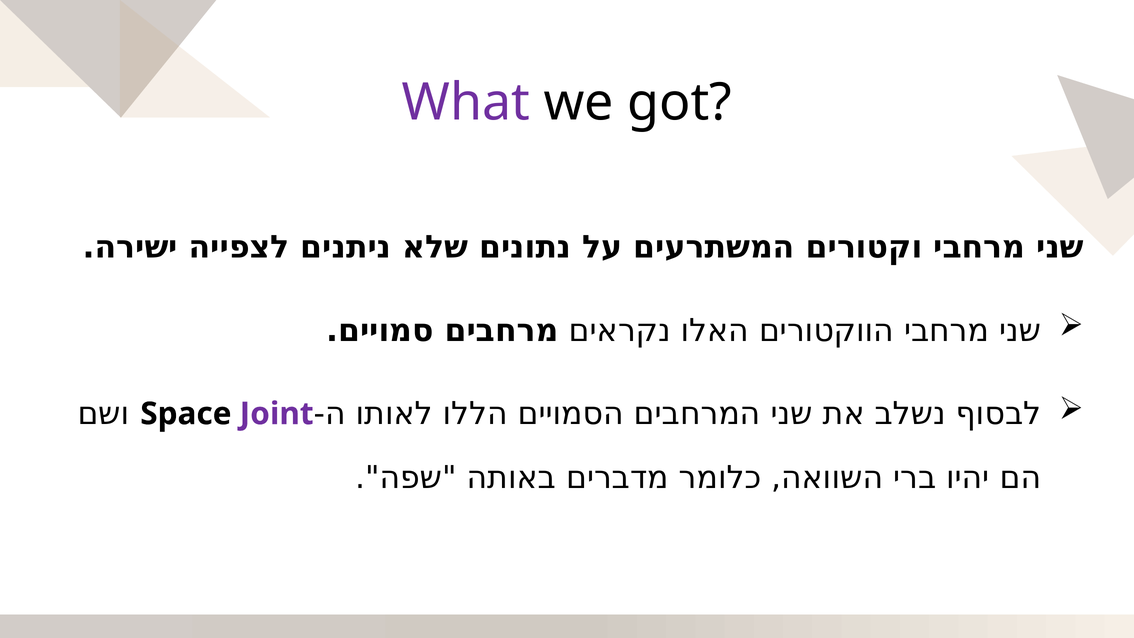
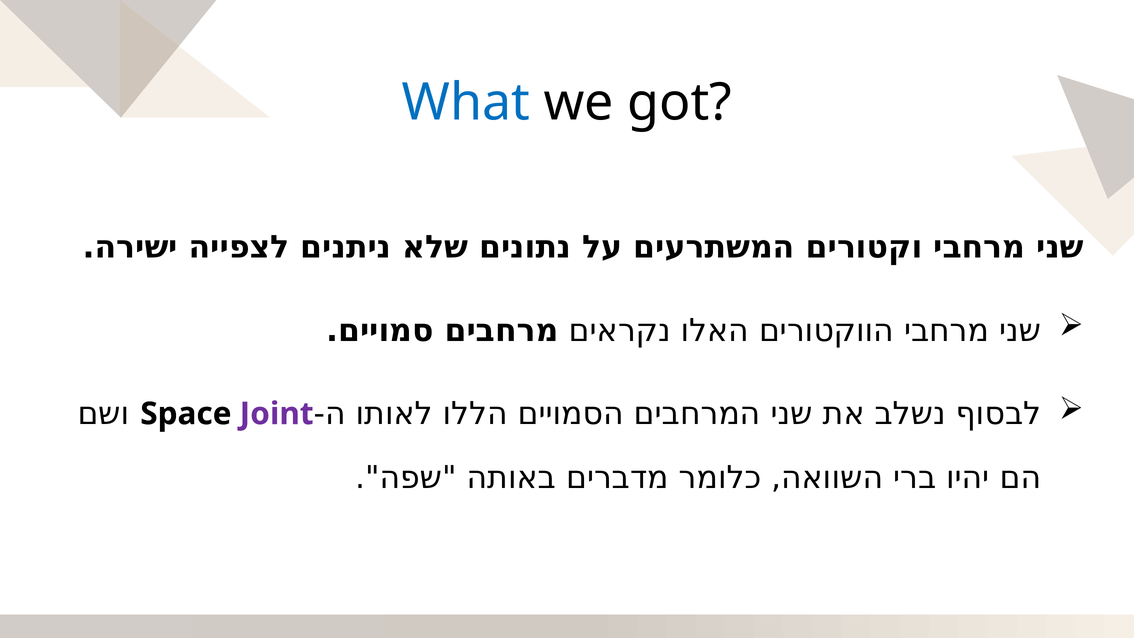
What colour: purple -> blue
